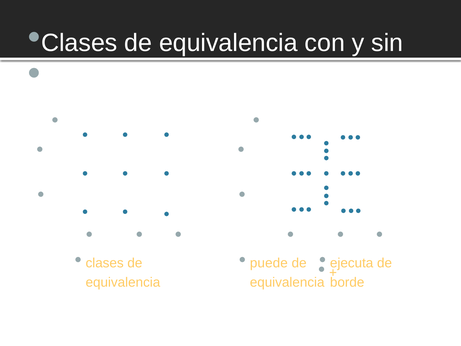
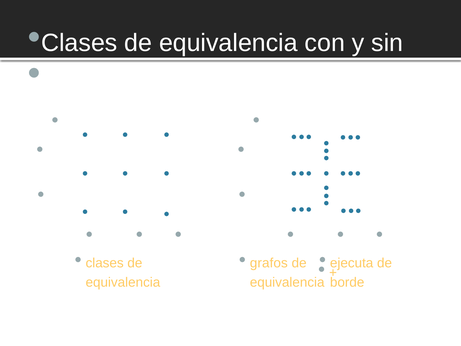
puede: puede -> grafos
